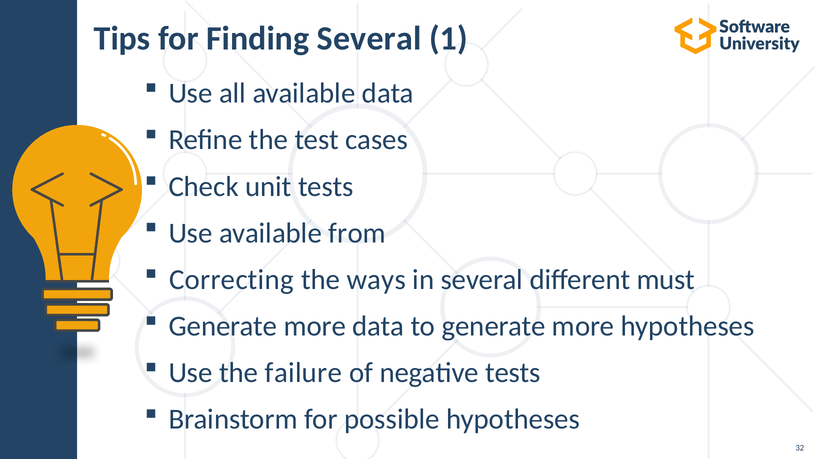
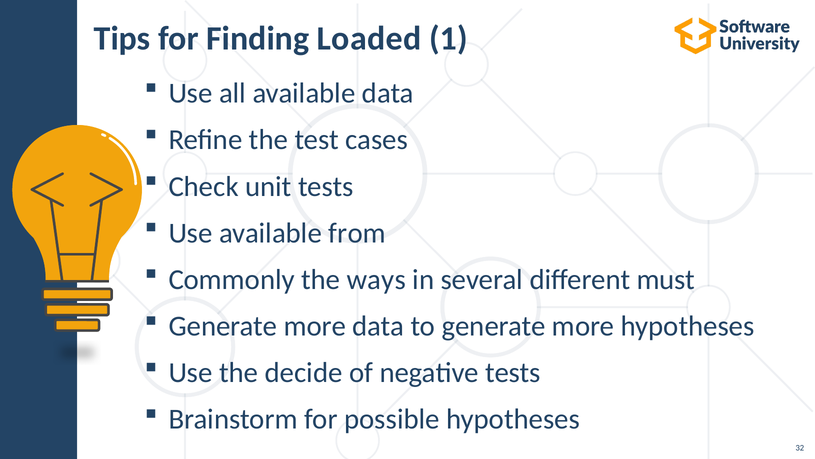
Finding Several: Several -> Loaded
Correcting: Correcting -> Commonly
failure: failure -> decide
